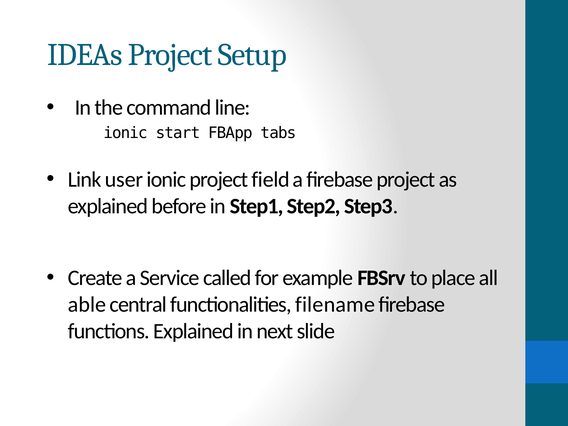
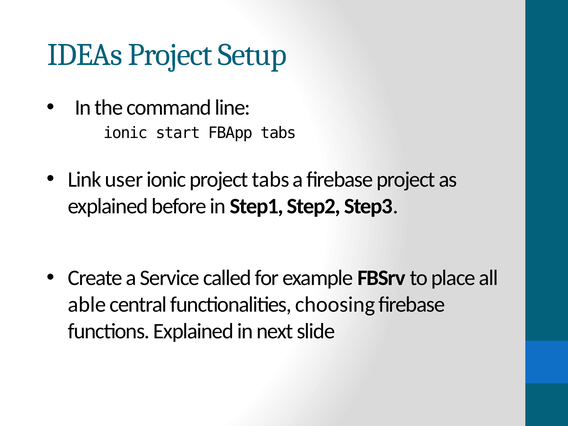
project field: field -> tabs
filename: filename -> choosing
